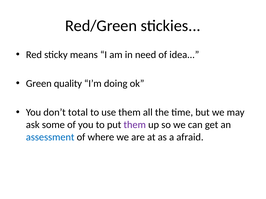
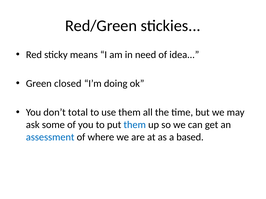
quality: quality -> closed
them at (135, 125) colour: purple -> blue
afraid: afraid -> based
